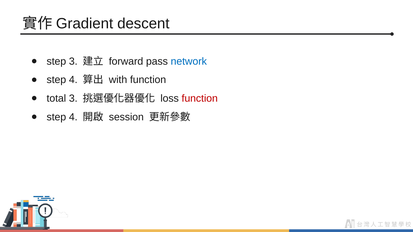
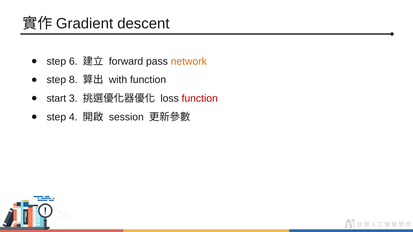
step 3: 3 -> 6
network colour: blue -> orange
4 at (73, 80): 4 -> 8
total: total -> start
